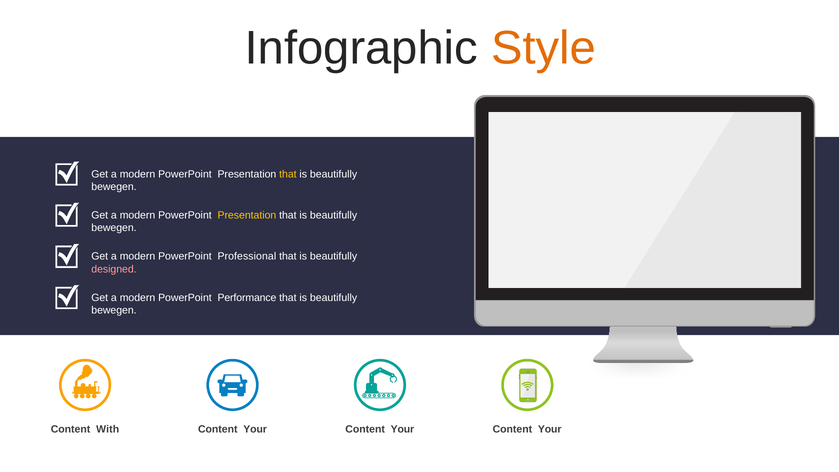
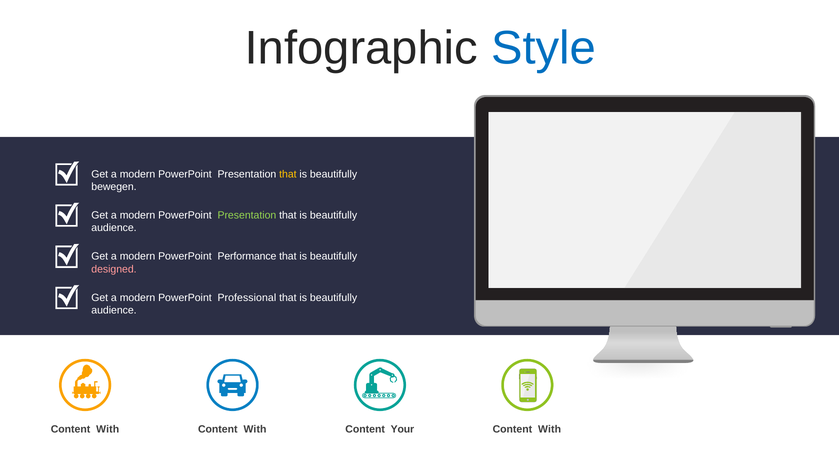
Style colour: orange -> blue
Presentation at (247, 215) colour: yellow -> light green
bewegen at (114, 228): bewegen -> audience
Professional: Professional -> Performance
Performance: Performance -> Professional
bewegen at (114, 310): bewegen -> audience
Your at (255, 429): Your -> With
Your at (550, 429): Your -> With
